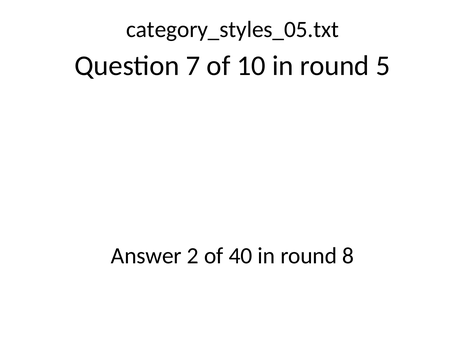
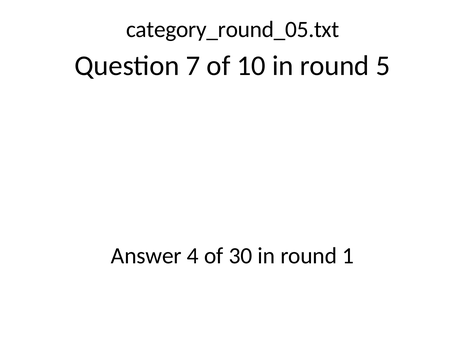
category_styles_05.txt: category_styles_05.txt -> category_round_05.txt
2: 2 -> 4
40: 40 -> 30
8: 8 -> 1
